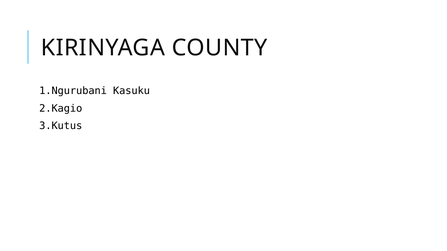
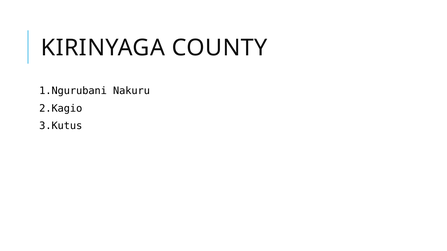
Kasuku: Kasuku -> Nakuru
